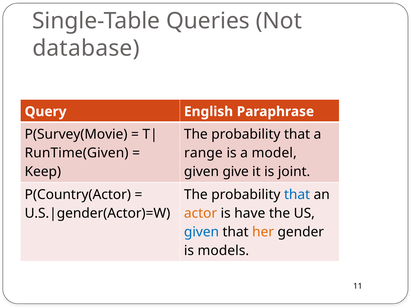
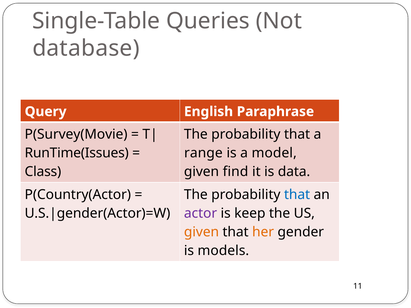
RunTime(Given: RunTime(Given -> RunTime(Issues
Keep: Keep -> Class
give: give -> find
joint: joint -> data
actor colour: orange -> purple
have: have -> keep
given at (201, 232) colour: blue -> orange
